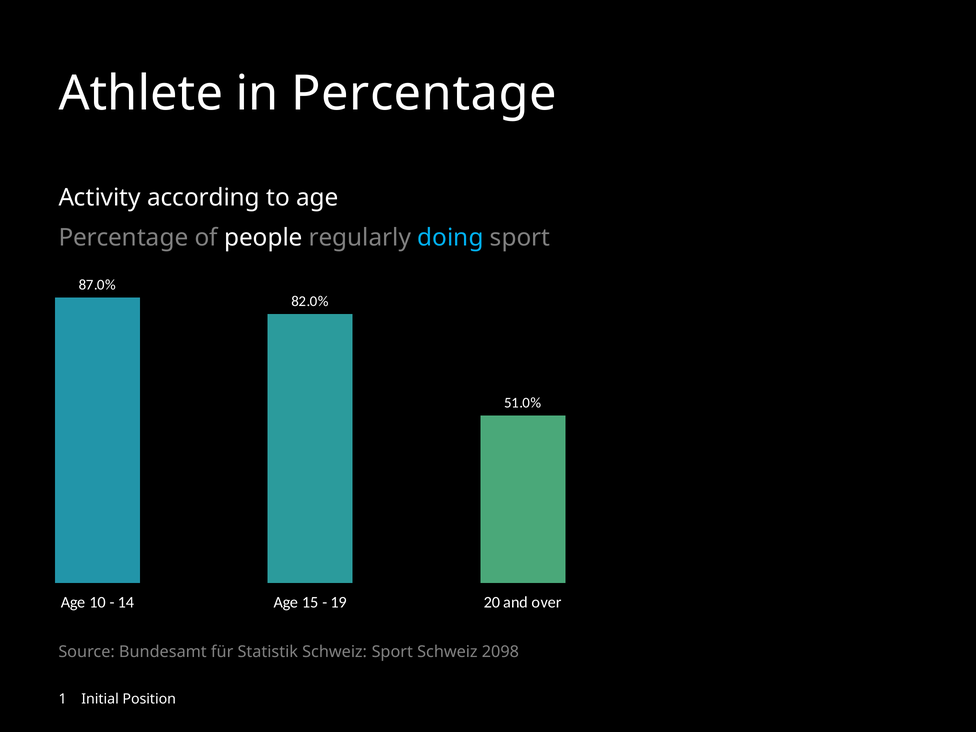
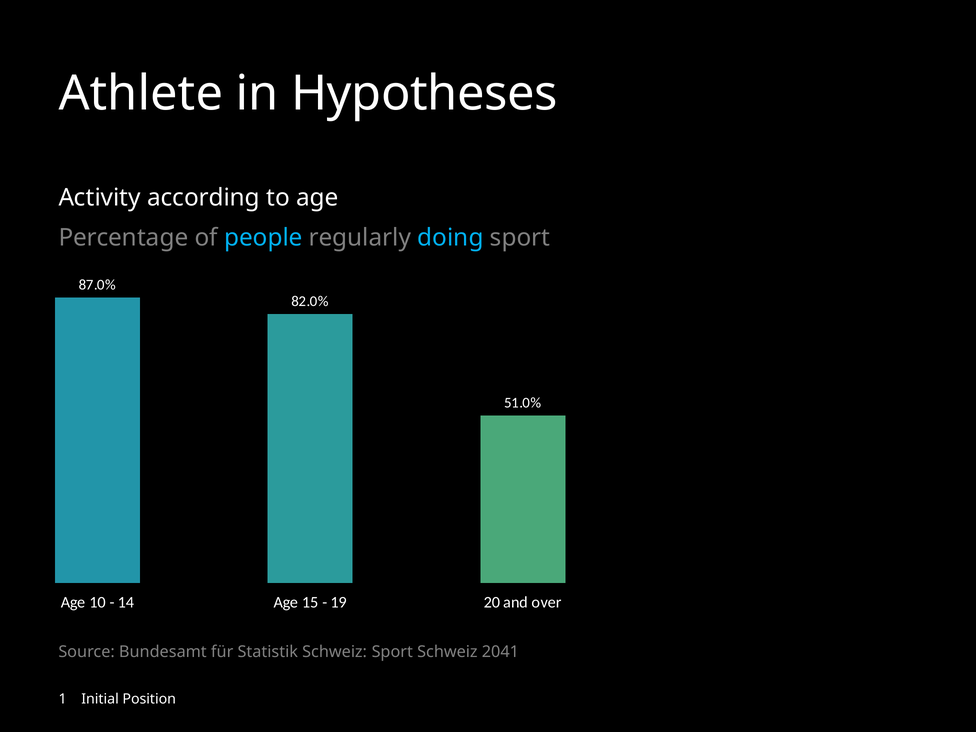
in Percentage: Percentage -> Hypotheses
people colour: white -> light blue
2098: 2098 -> 2041
